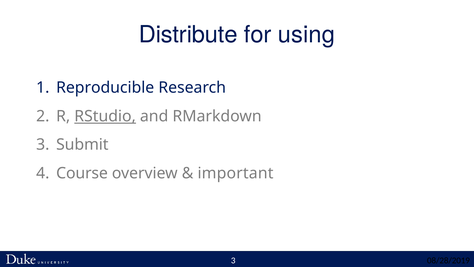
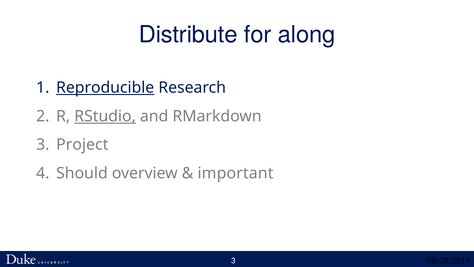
using: using -> along
Reproducible underline: none -> present
Submit: Submit -> Project
Course: Course -> Should
